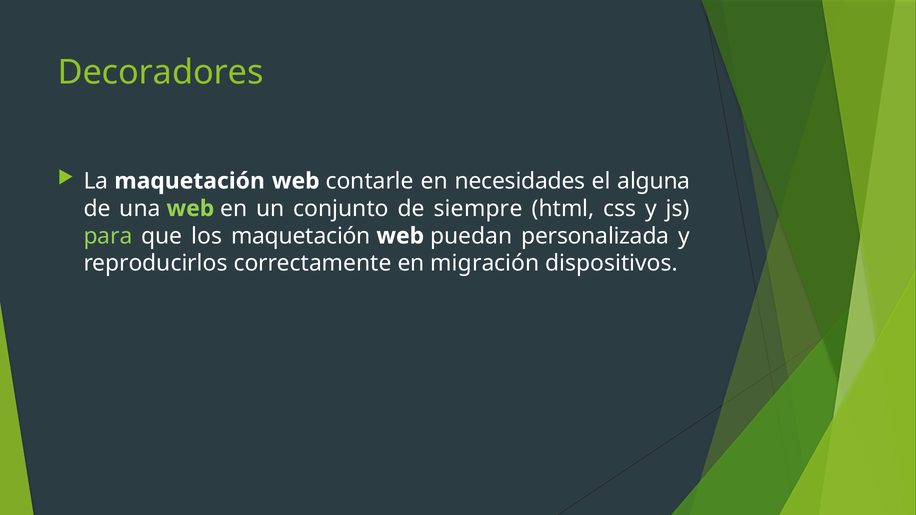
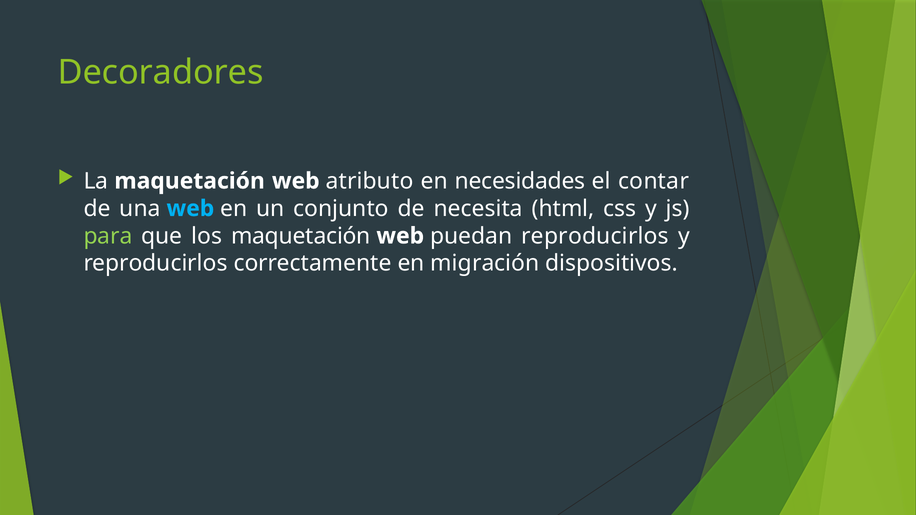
contarle: contarle -> atributo
alguna: alguna -> contar
web at (190, 209) colour: light green -> light blue
siempre: siempre -> necesita
puedan personalizada: personalizada -> reproducirlos
